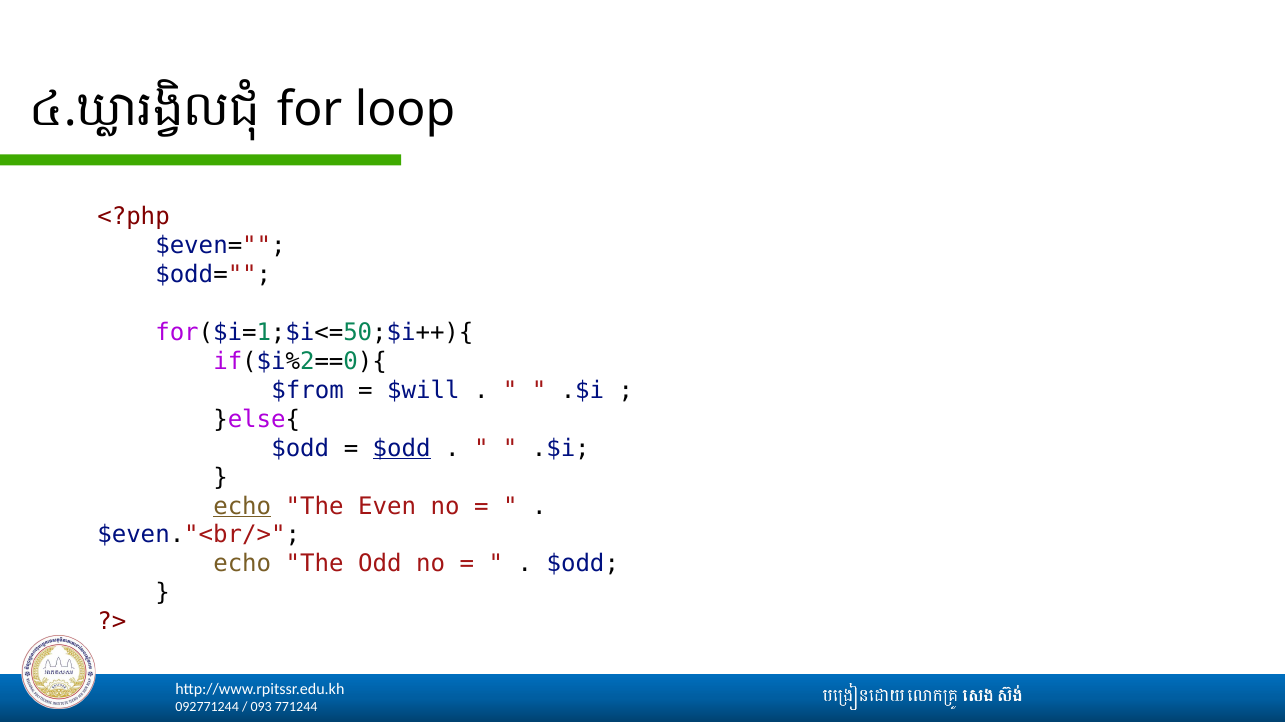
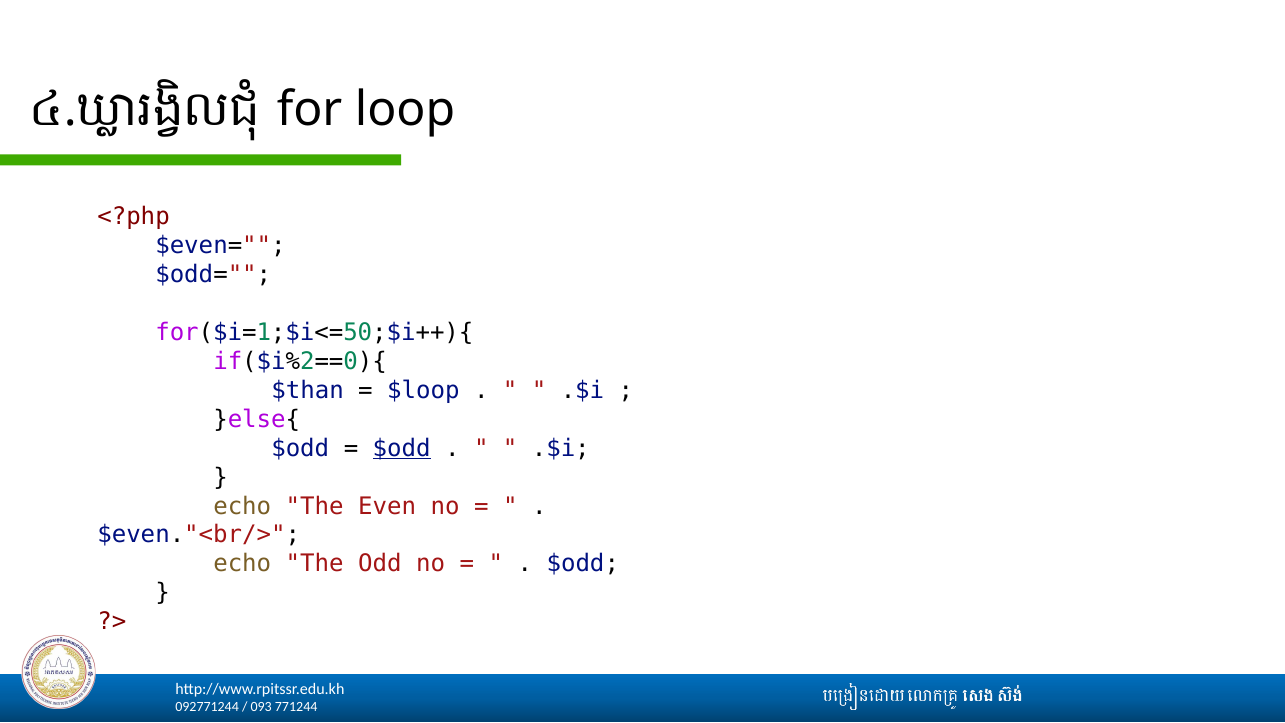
$from: $from -> $than
$will: $will -> $loop
echo at (242, 506) underline: present -> none
